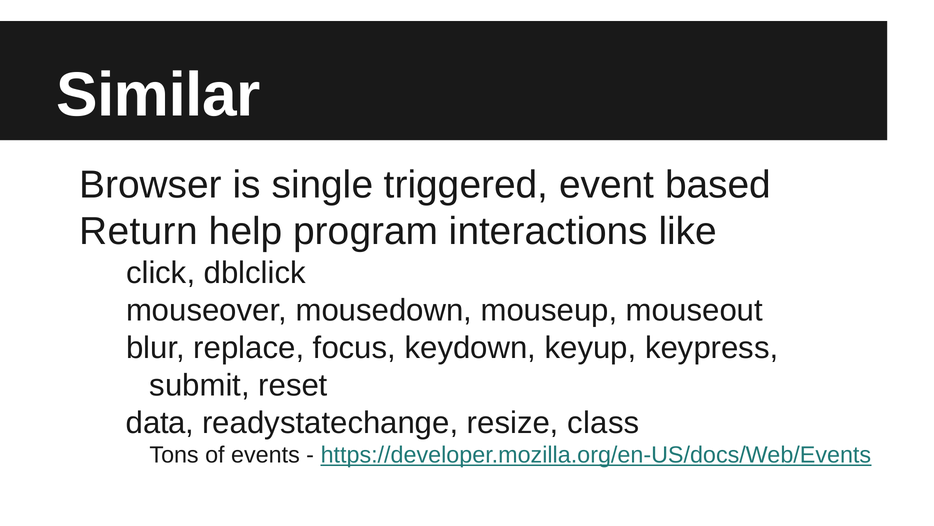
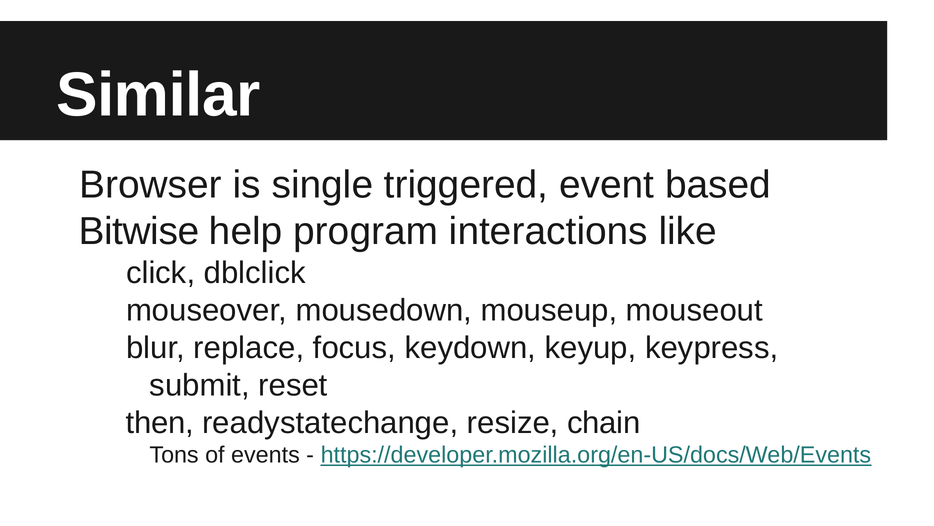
Return: Return -> Bitwise
data: data -> then
class: class -> chain
